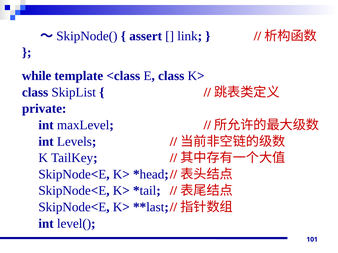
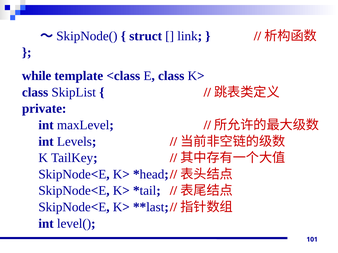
assert: assert -> struct
